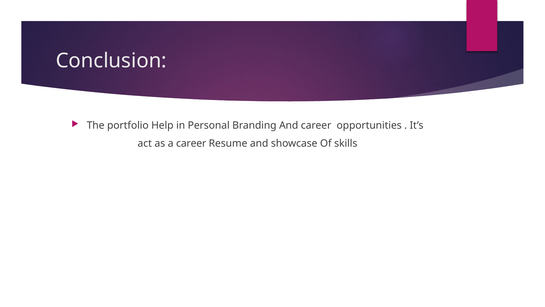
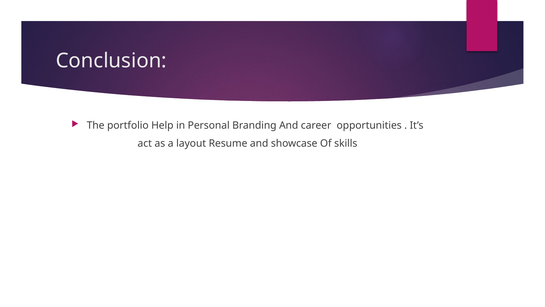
a career: career -> layout
